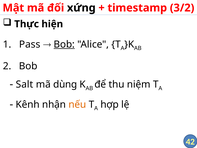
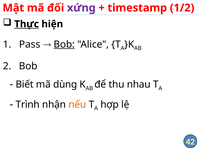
xứng colour: black -> purple
3/2: 3/2 -> 1/2
Thực underline: none -> present
Salt: Salt -> Biết
niệm: niệm -> nhau
Kênh: Kênh -> Trình
